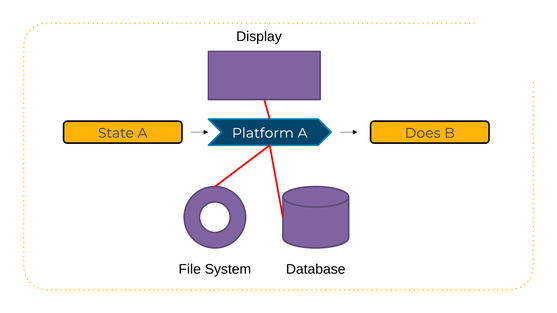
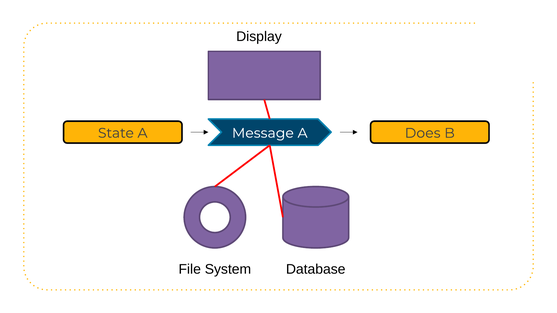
Platform: Platform -> Message
